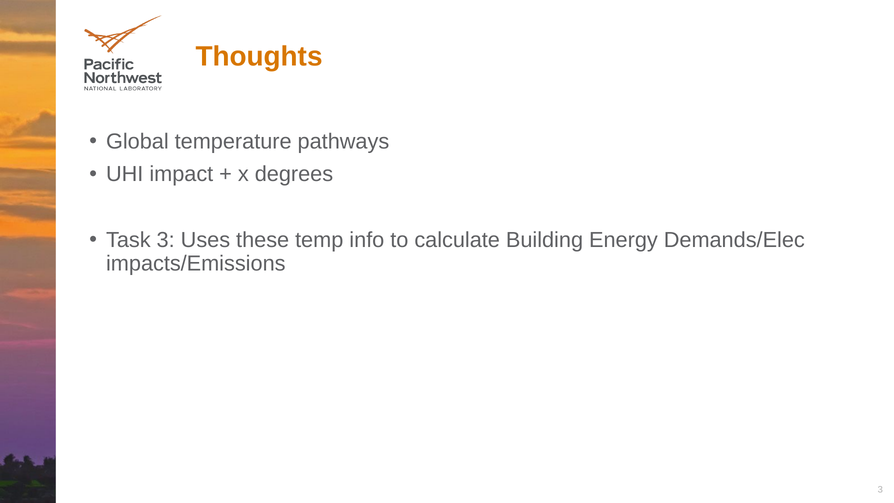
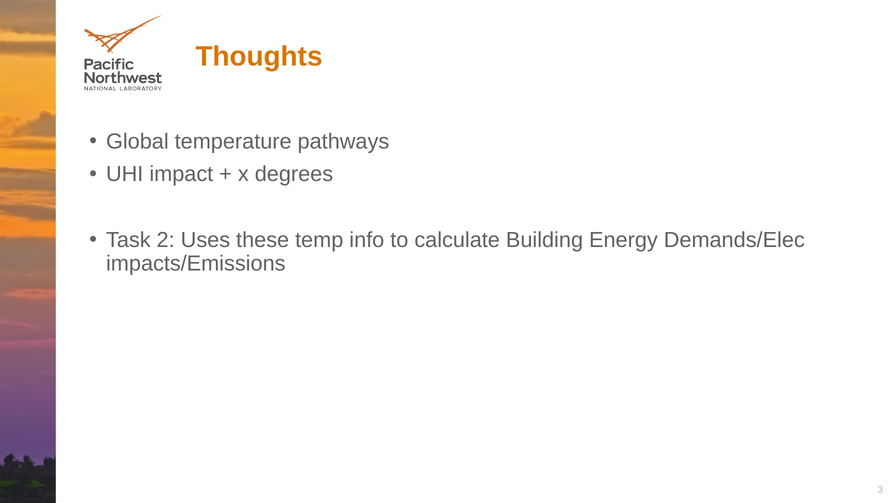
Task 3: 3 -> 2
